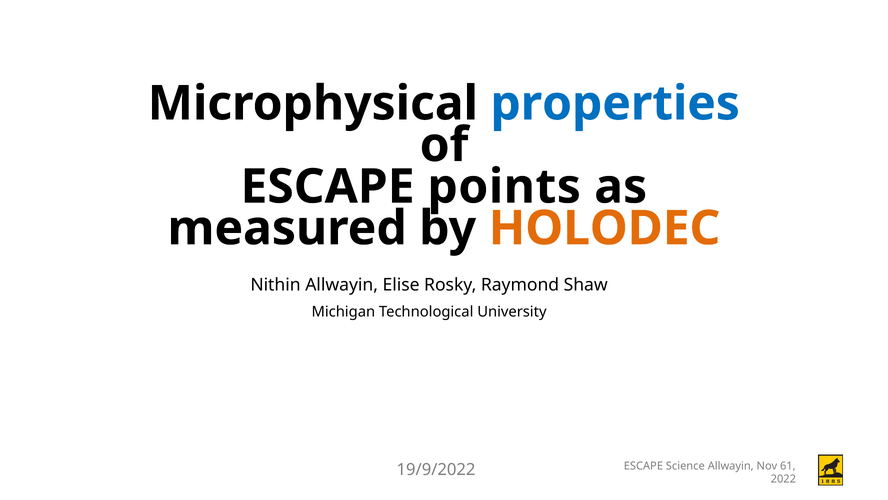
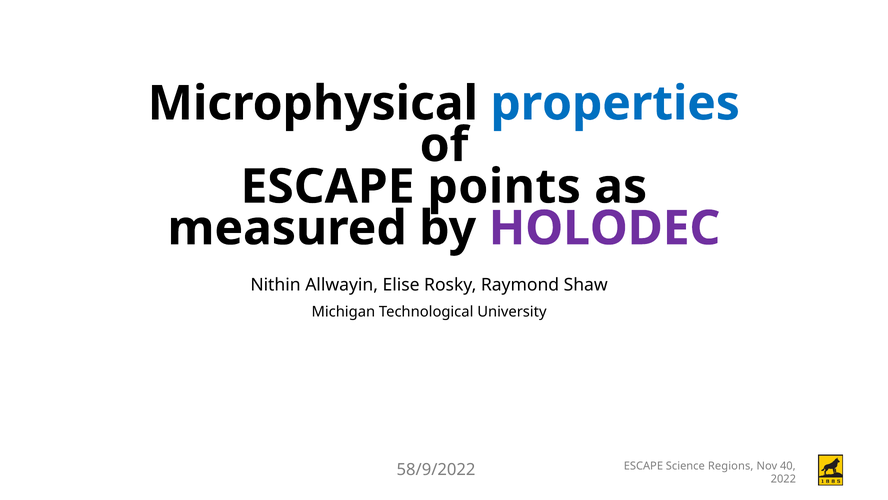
HOLODEC colour: orange -> purple
Science Allwayin: Allwayin -> Regions
61: 61 -> 40
19/9/2022: 19/9/2022 -> 58/9/2022
